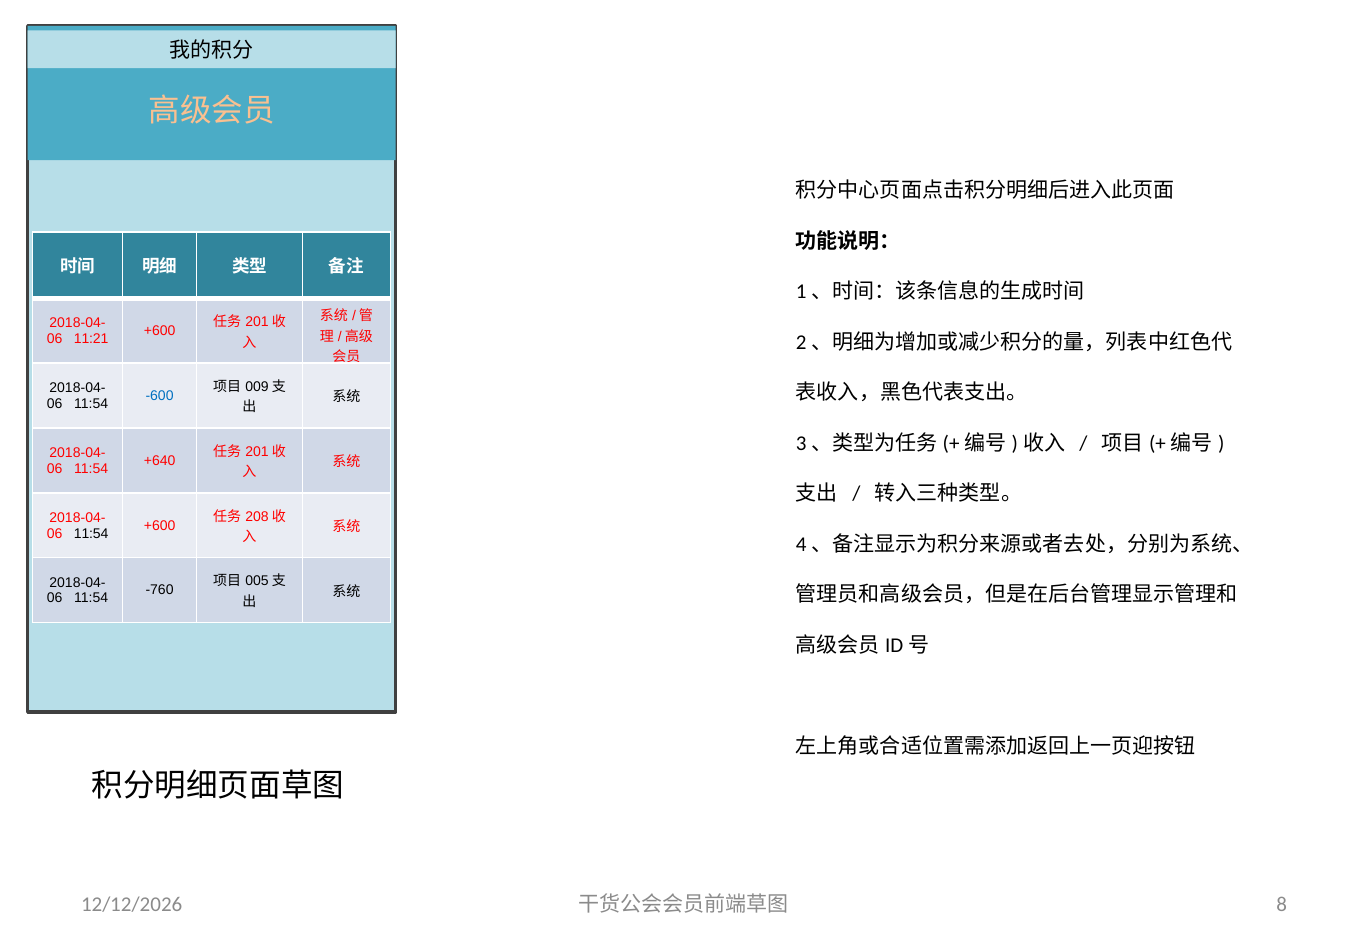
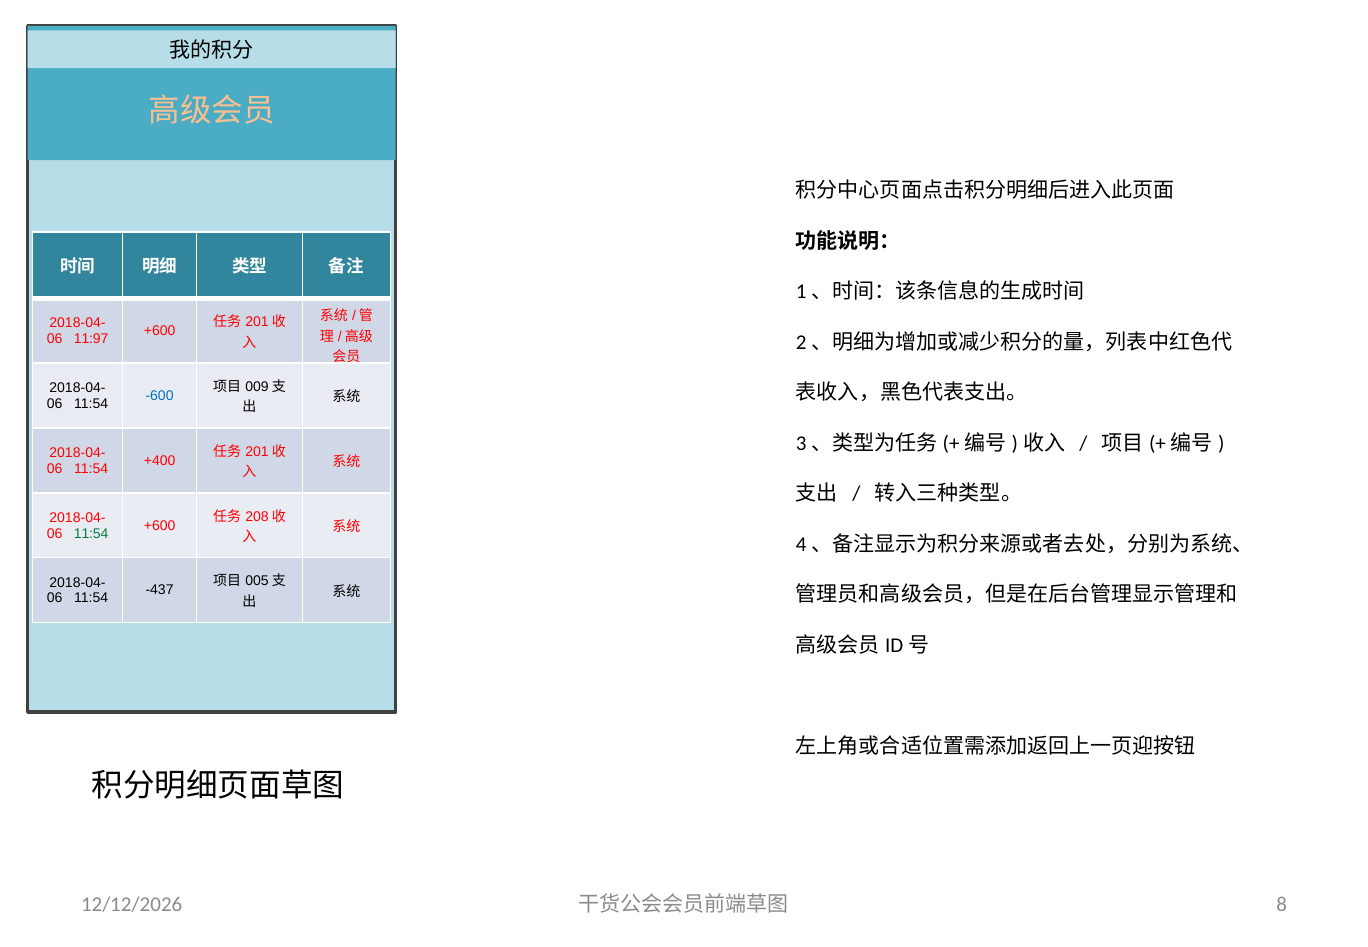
11:21: 11:21 -> 11:97
+640: +640 -> +400
11:54 at (91, 533) colour: black -> green
-760: -760 -> -437
